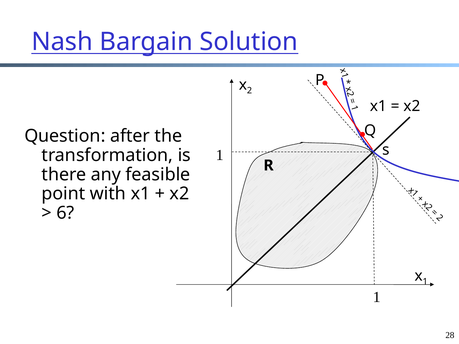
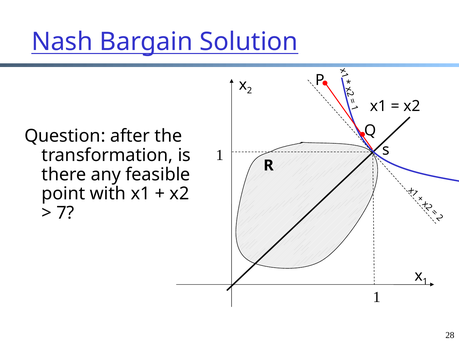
6: 6 -> 7
